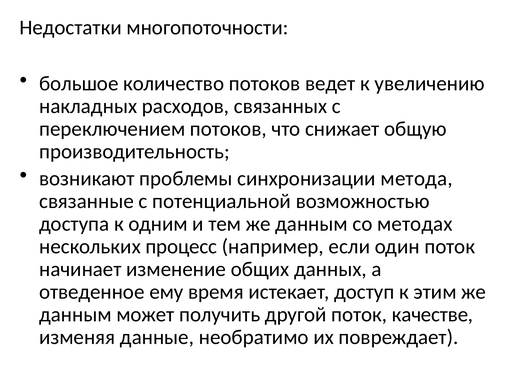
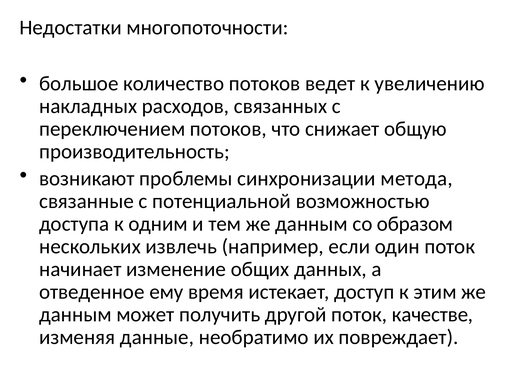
методах: методах -> образом
процесс: процесс -> извлечь
